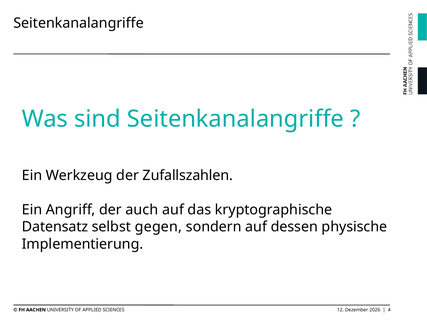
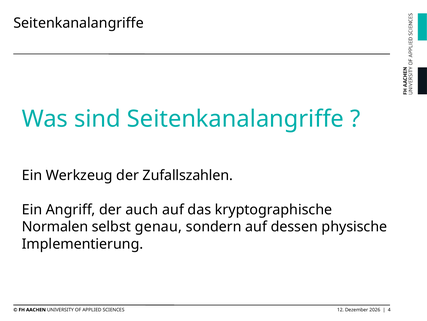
Datensatz: Datensatz -> Normalen
gegen: gegen -> genau
